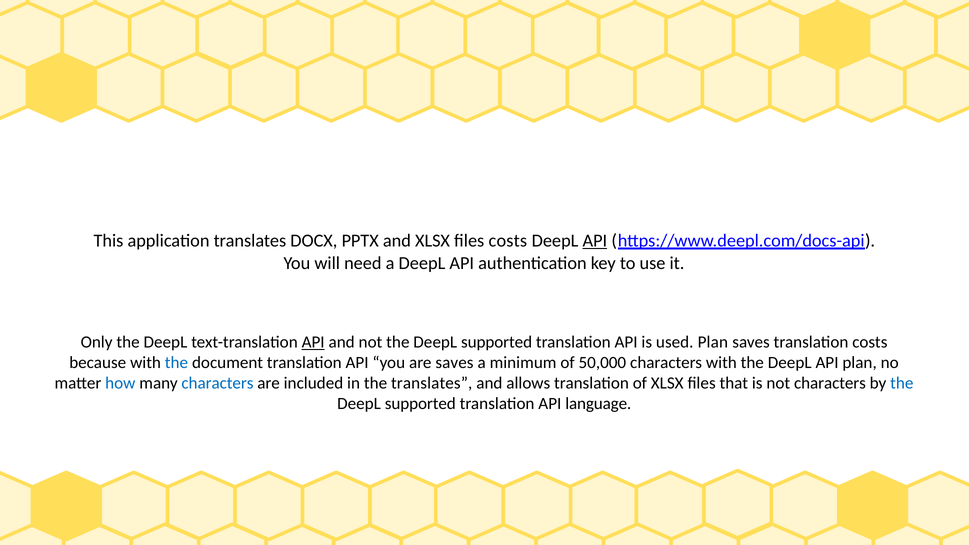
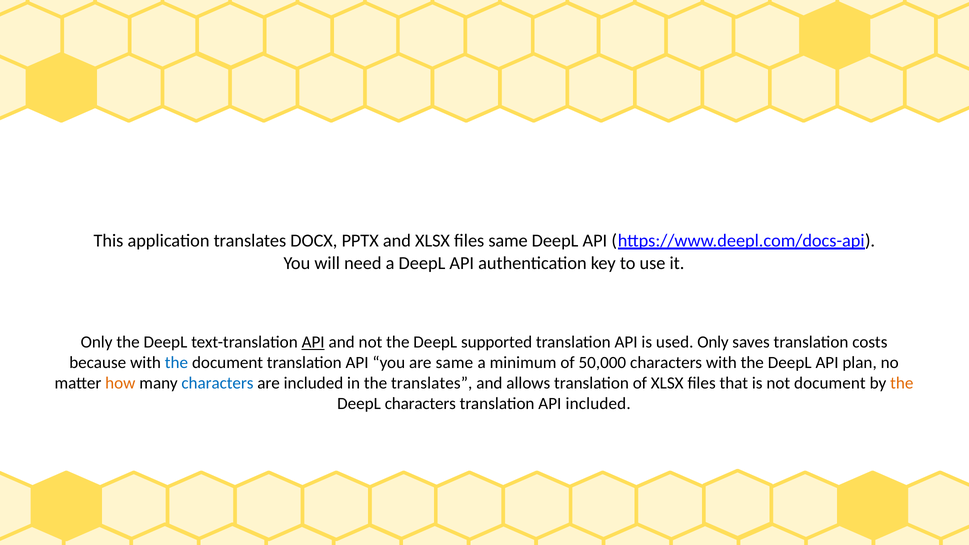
files costs: costs -> same
API at (595, 241) underline: present -> none
used Plan: Plan -> Only
are saves: saves -> same
how colour: blue -> orange
not characters: characters -> document
the at (902, 383) colour: blue -> orange
supported at (420, 404): supported -> characters
API language: language -> included
